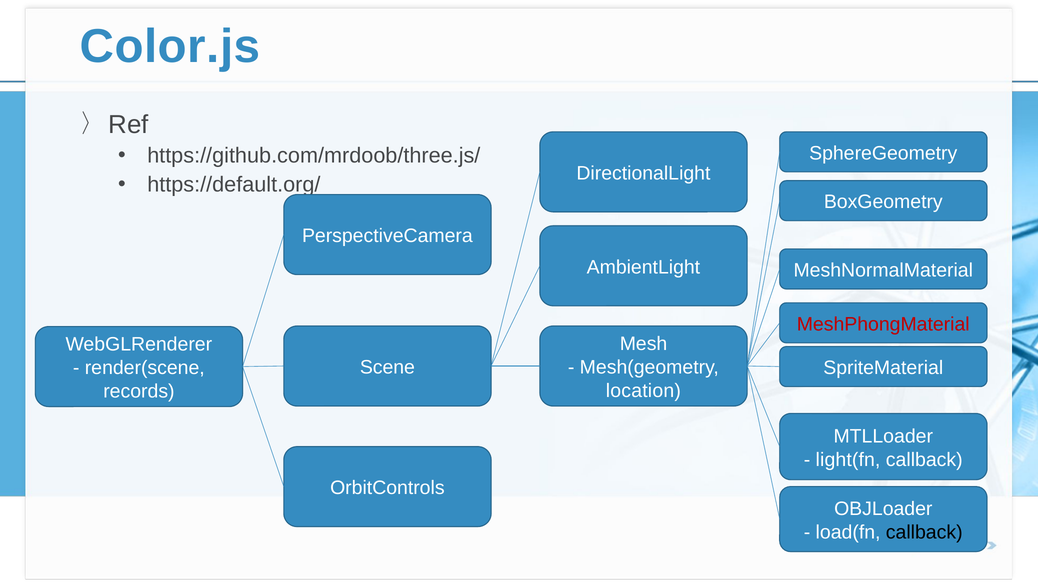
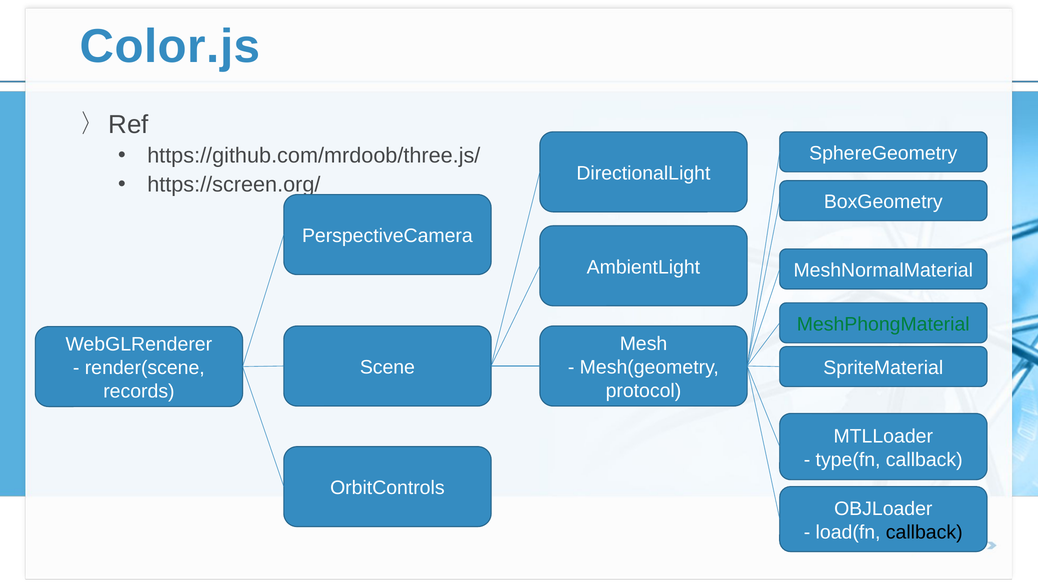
https://default.org/: https://default.org/ -> https://screen.org/
MeshPhongMaterial colour: red -> green
location: location -> protocol
light(fn: light(fn -> type(fn
